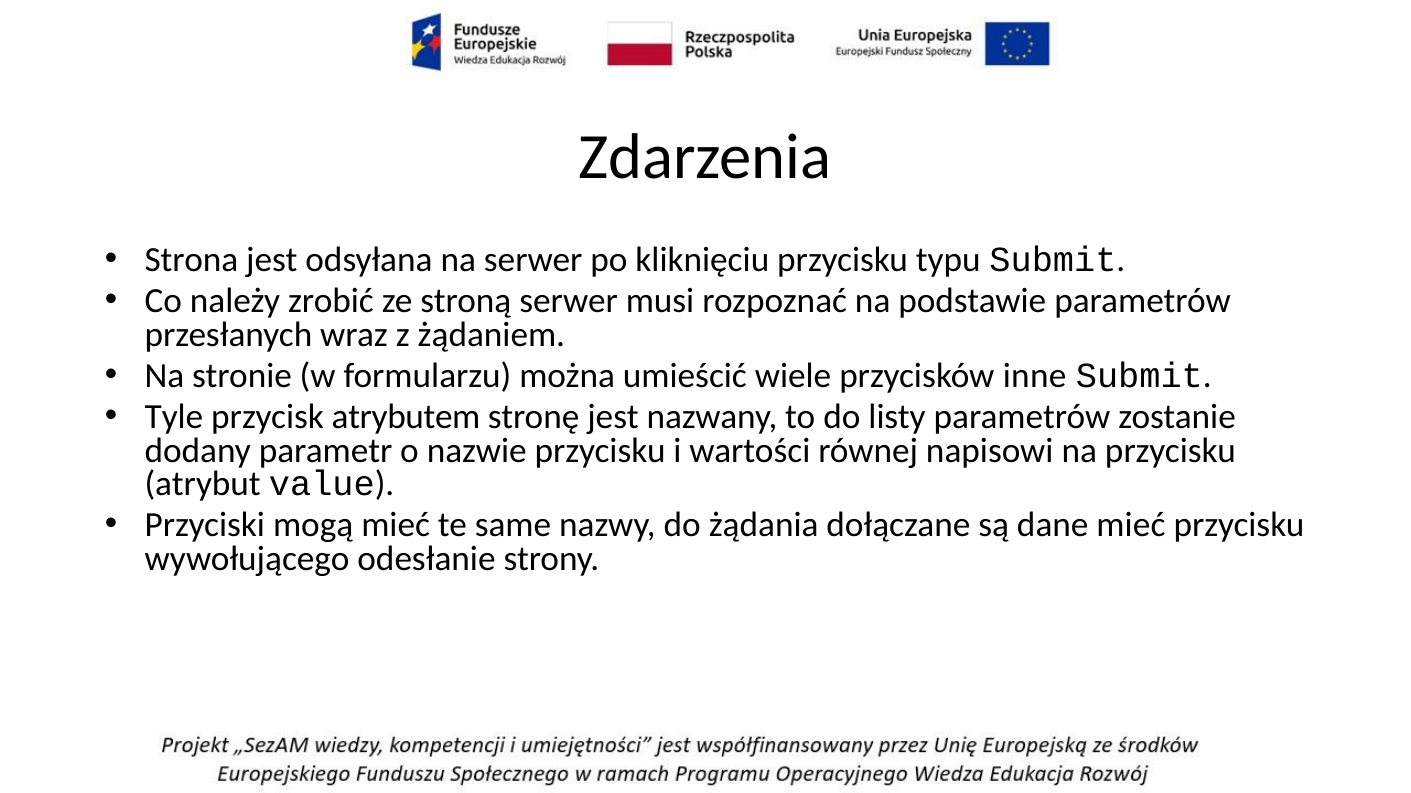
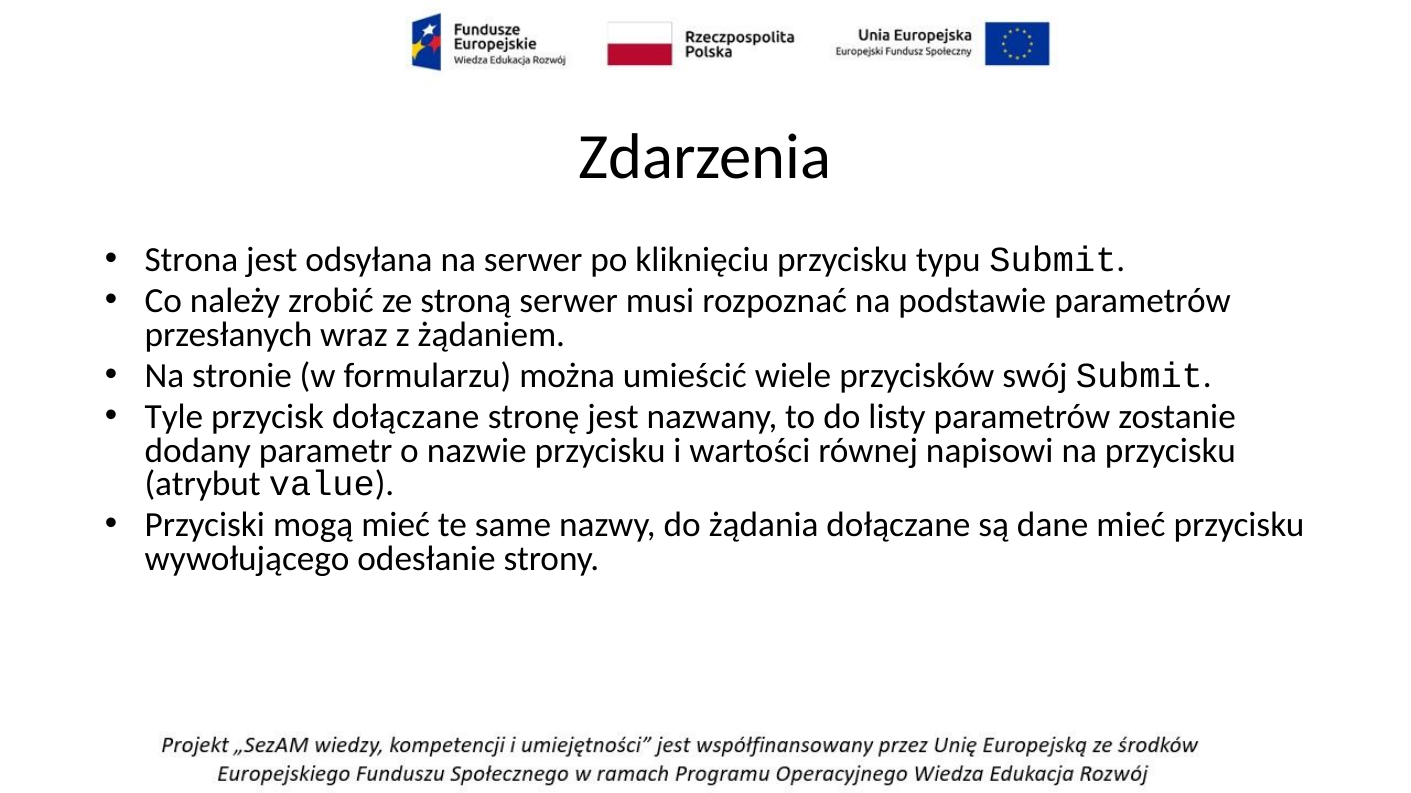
inne: inne -> swój
przycisk atrybutem: atrybutem -> dołączane
